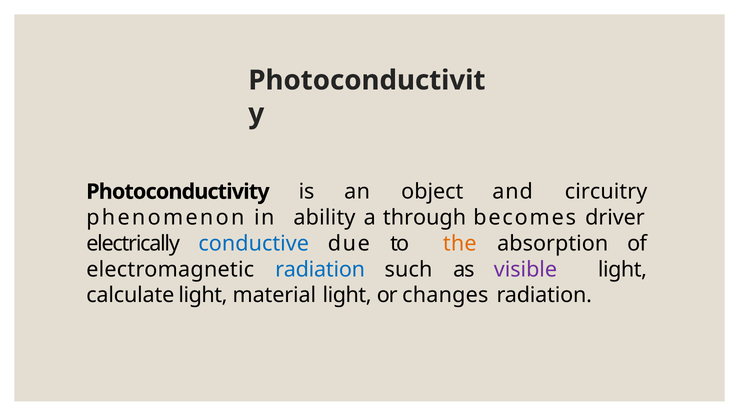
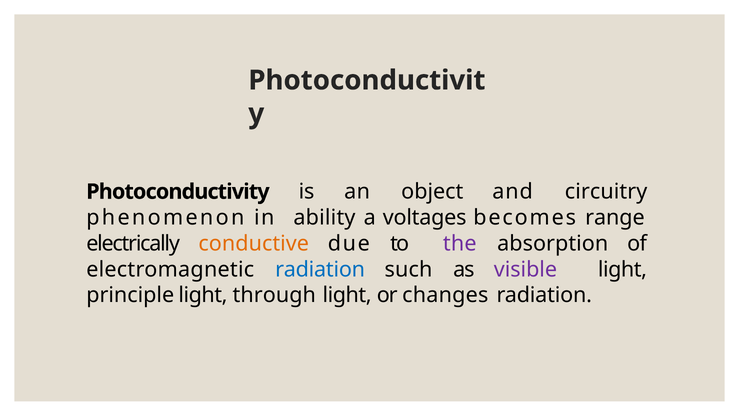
through: through -> voltages
driver: driver -> range
conductive colour: blue -> orange
the colour: orange -> purple
calculate: calculate -> principle
material: material -> through
